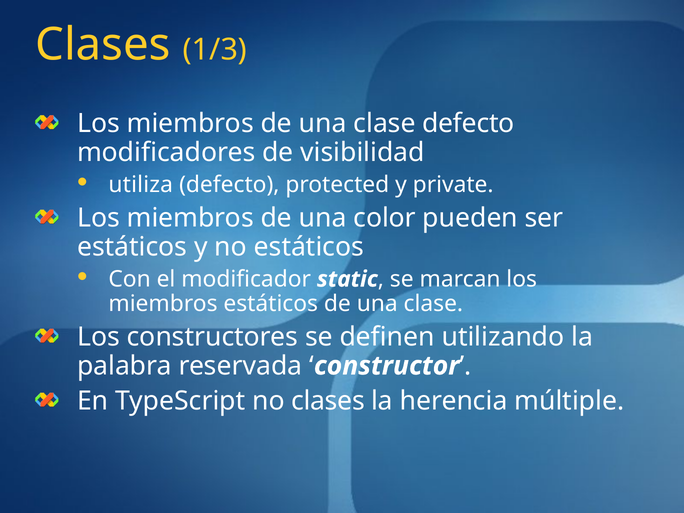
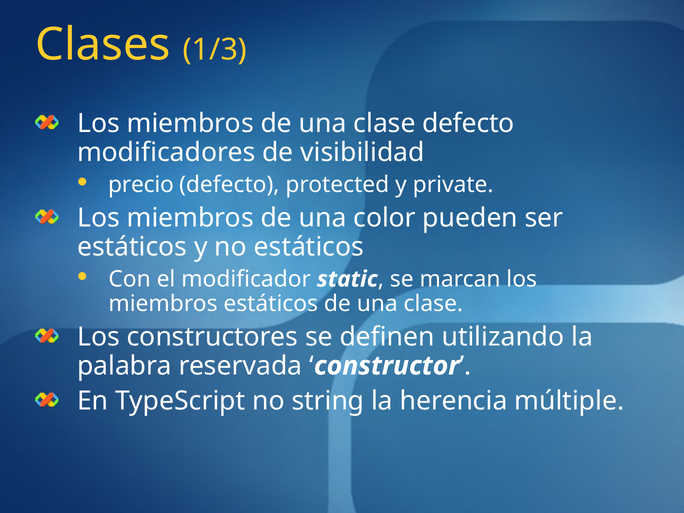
utiliza: utiliza -> precio
no clases: clases -> string
